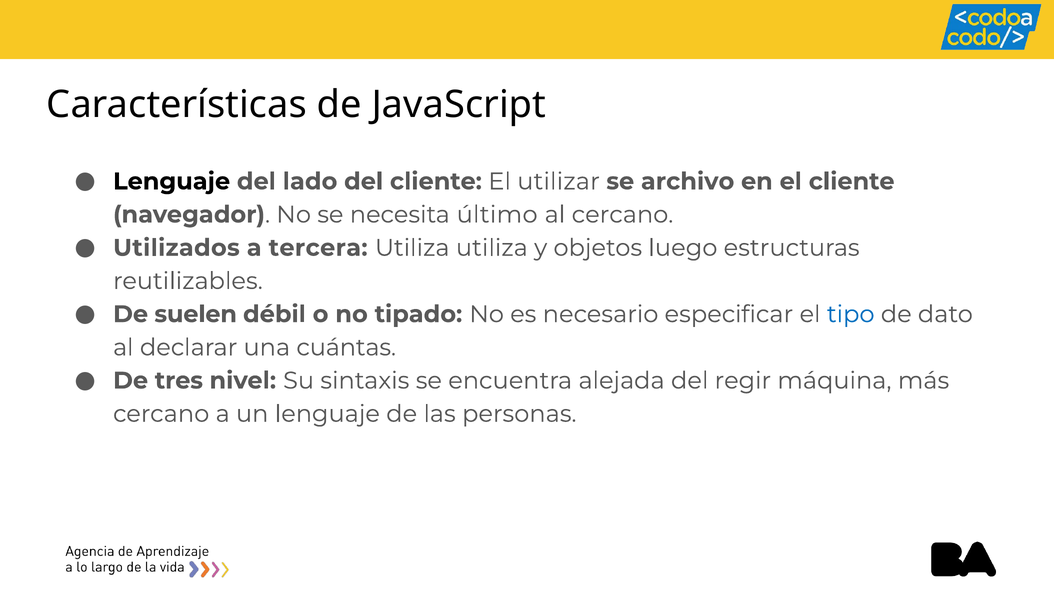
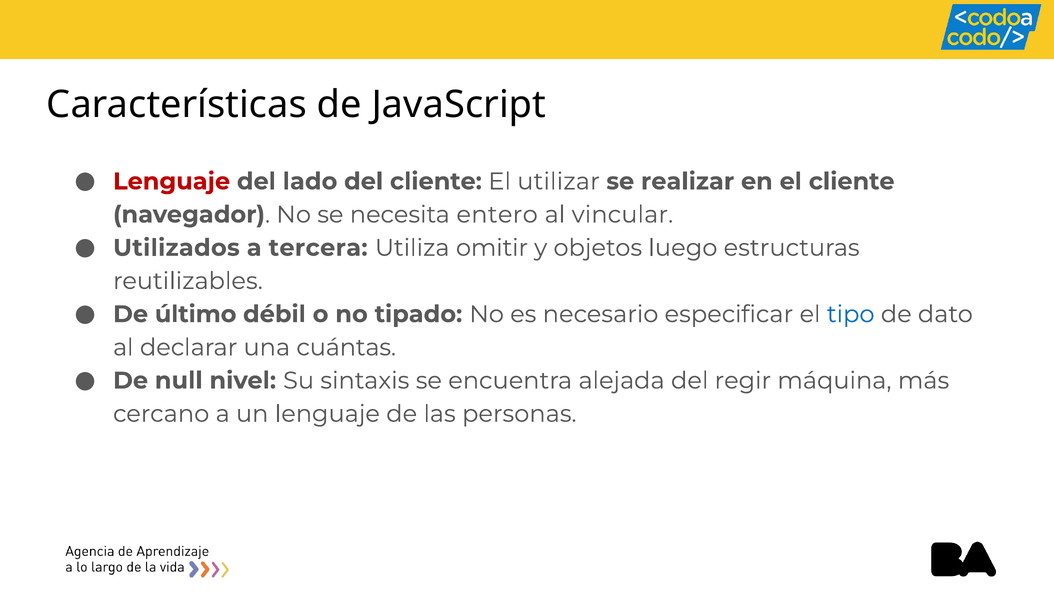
Lenguaje at (172, 181) colour: black -> red
archivo: archivo -> realizar
último: último -> entero
al cercano: cercano -> vincular
Utiliza utiliza: utiliza -> omitir
suelen: suelen -> último
tres: tres -> null
